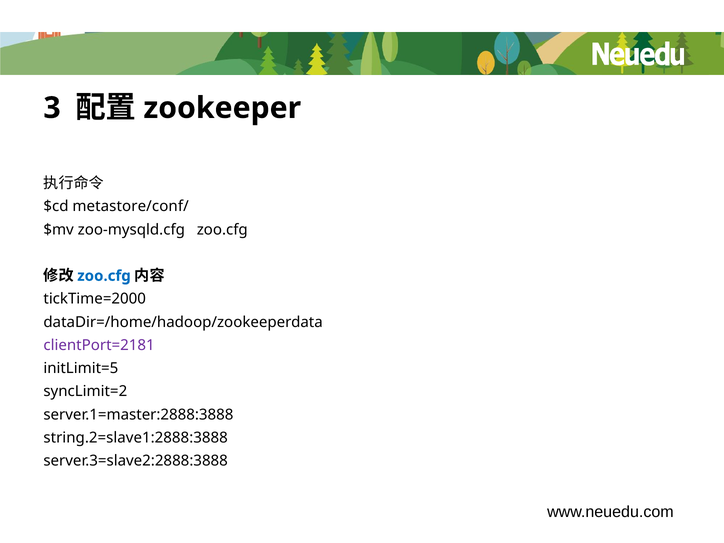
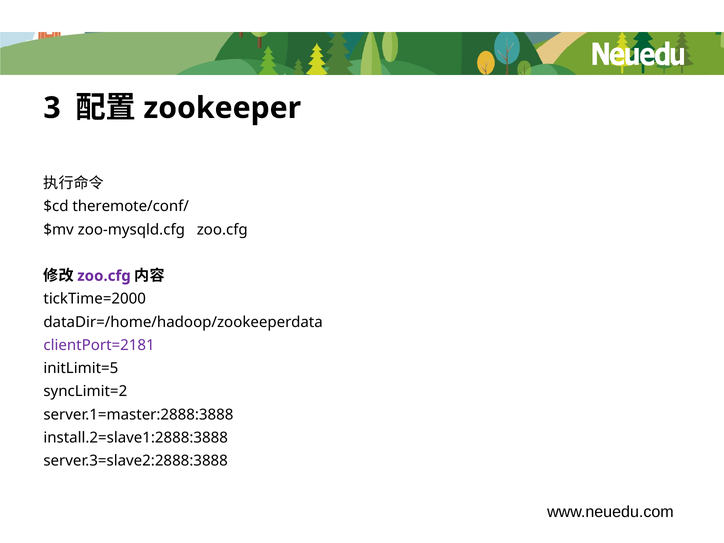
metastore/conf/: metastore/conf/ -> theremote/conf/
zoo.cfg at (104, 276) colour: blue -> purple
string.2=slave1:2888:3888: string.2=slave1:2888:3888 -> install.2=slave1:2888:3888
